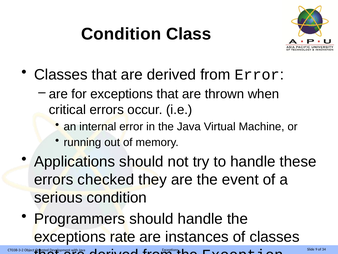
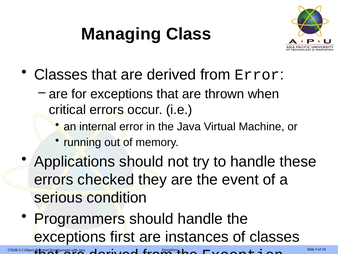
Condition at (121, 34): Condition -> Managing
rate: rate -> first
